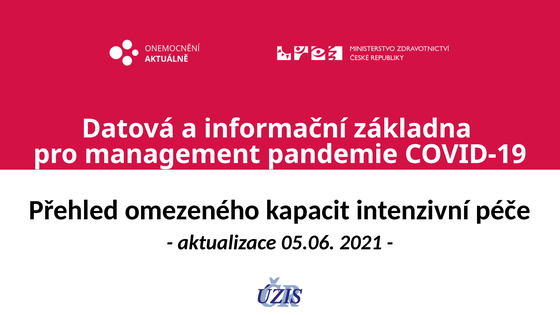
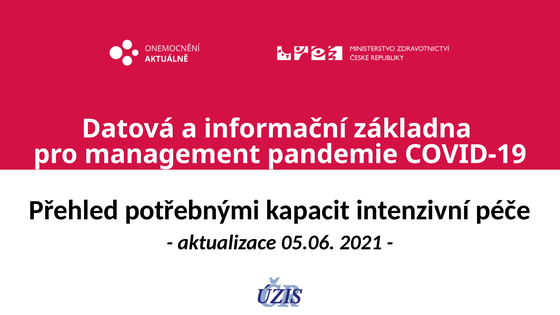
omezeného: omezeného -> potřebnými
